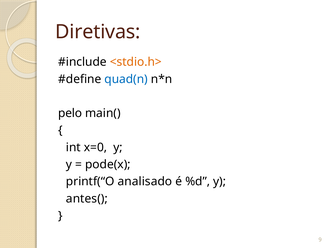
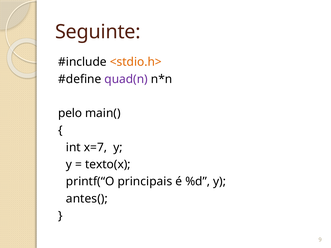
Diretivas: Diretivas -> Seguinte
quad(n colour: blue -> purple
x=0: x=0 -> x=7
pode(x: pode(x -> texto(x
analisado: analisado -> principais
